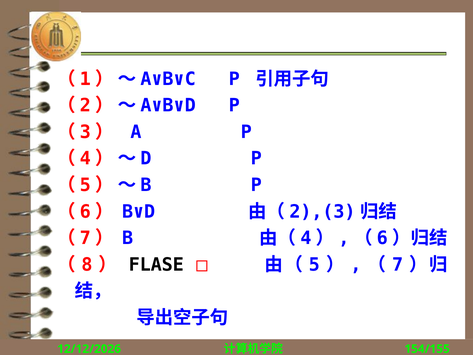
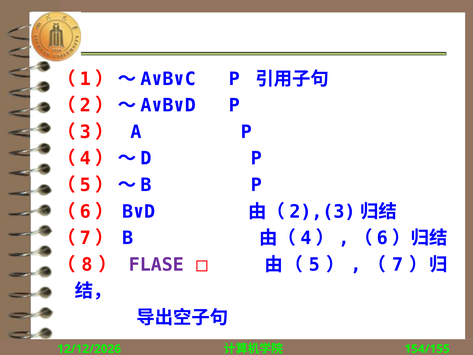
FLASE colour: black -> purple
